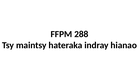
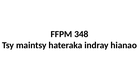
288: 288 -> 348
